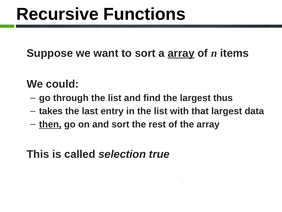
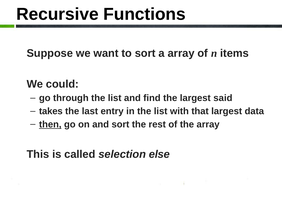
array at (181, 53) underline: present -> none
thus: thus -> said
true: true -> else
